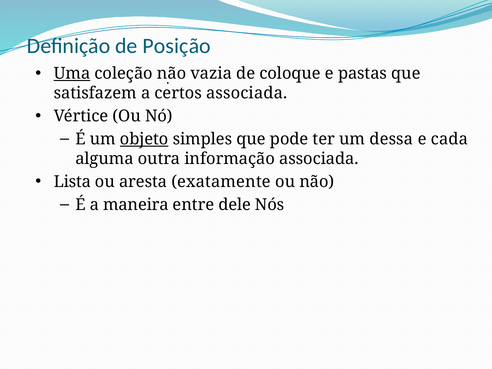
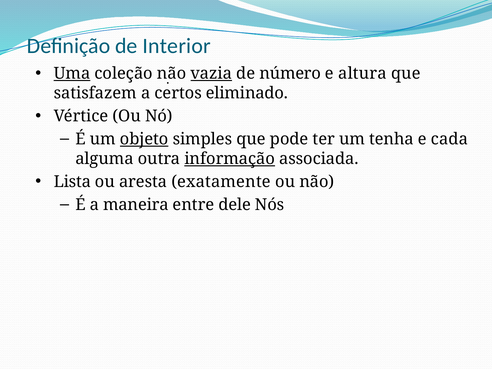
Posição: Posição -> Interior
vazia underline: none -> present
coloque: coloque -> número
pastas: pastas -> altura
certos associada: associada -> eliminado
dessa: dessa -> tenha
informação underline: none -> present
